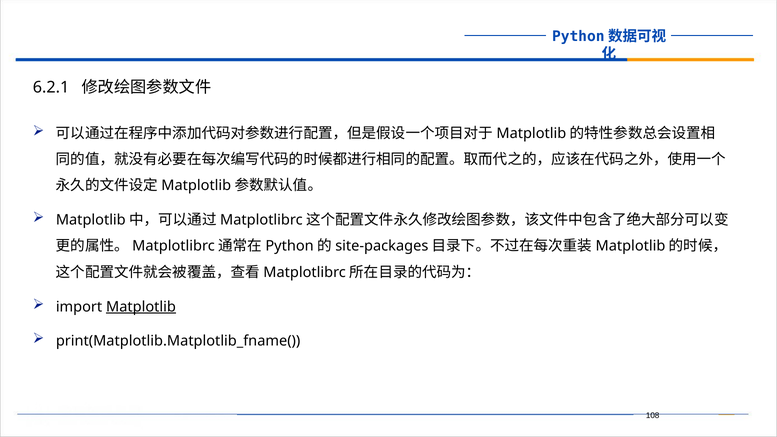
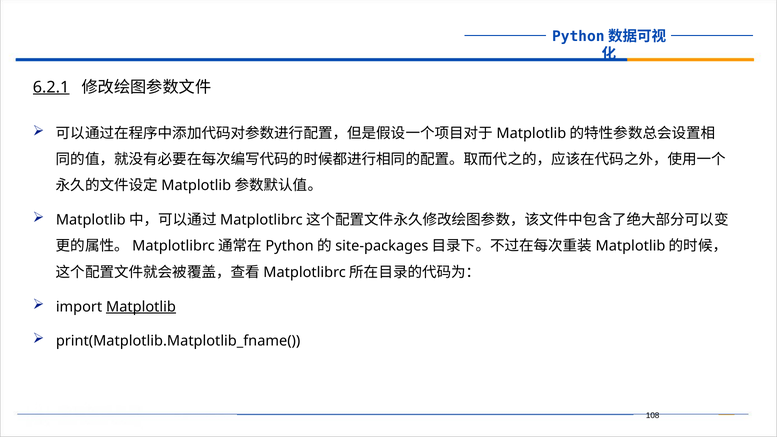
6.2.1 underline: none -> present
